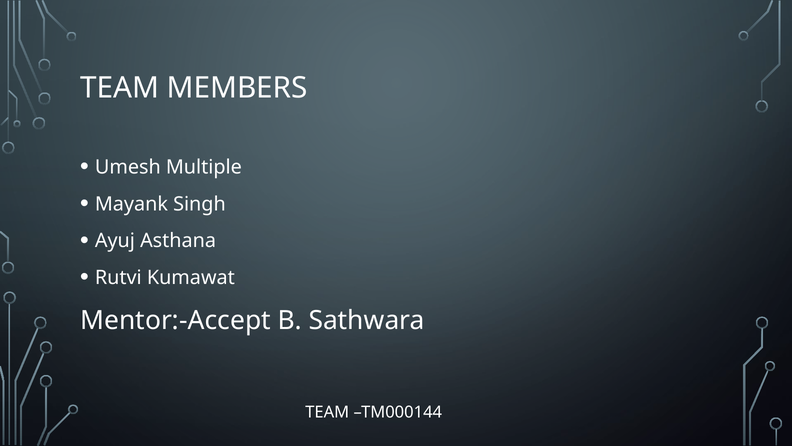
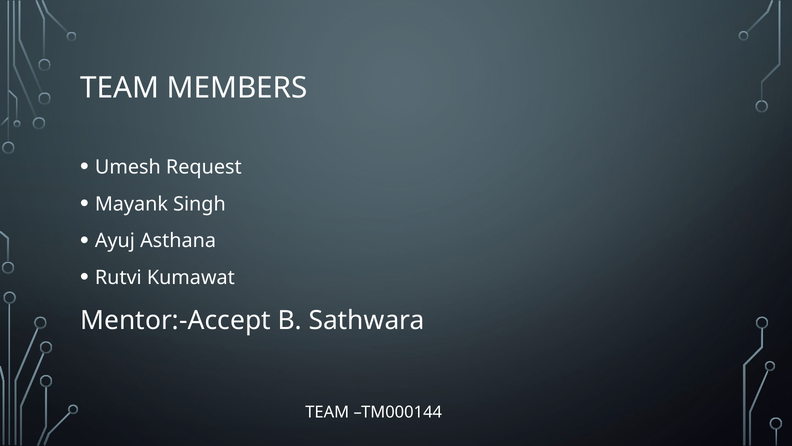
Multiple: Multiple -> Request
